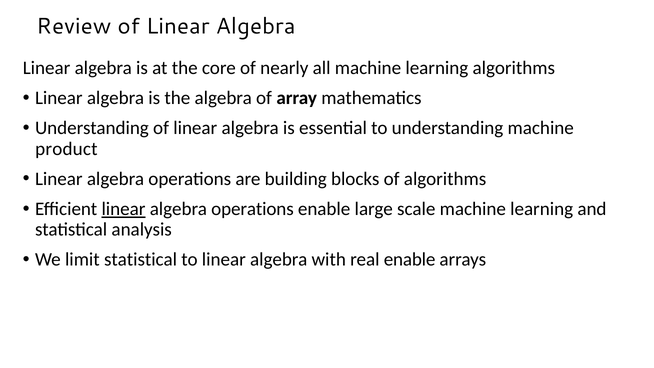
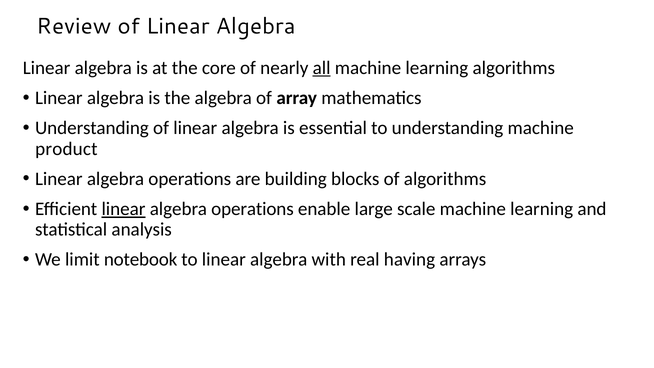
all underline: none -> present
limit statistical: statistical -> notebook
real enable: enable -> having
